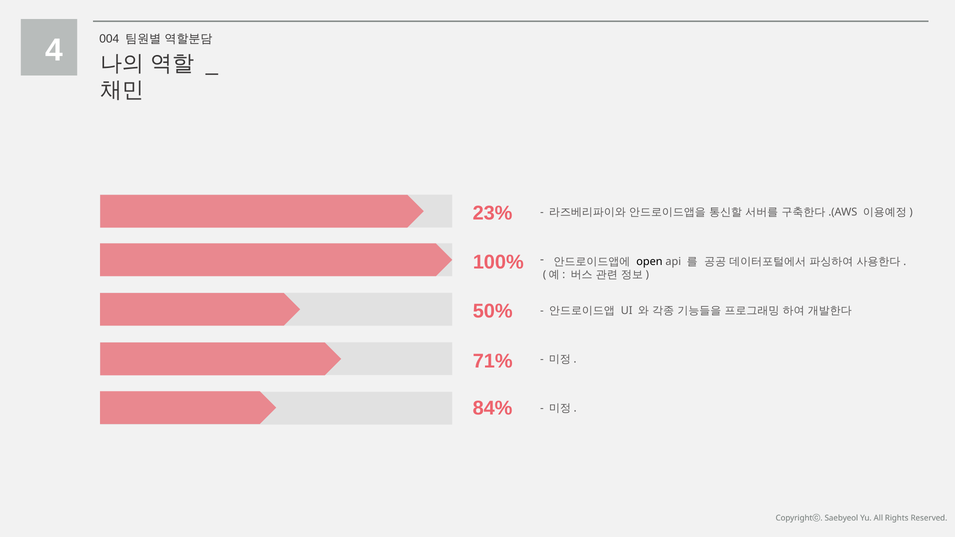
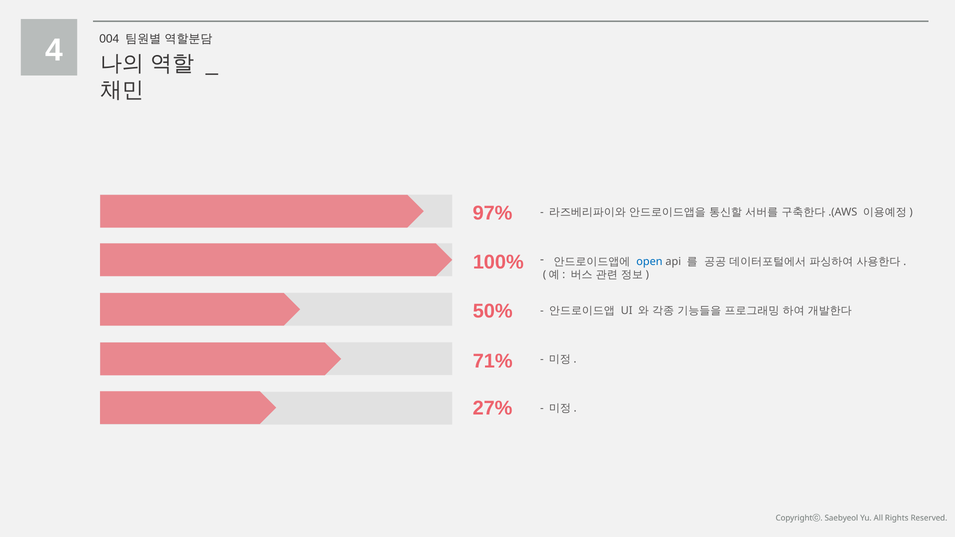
23%: 23% -> 97%
open colour: black -> blue
84%: 84% -> 27%
